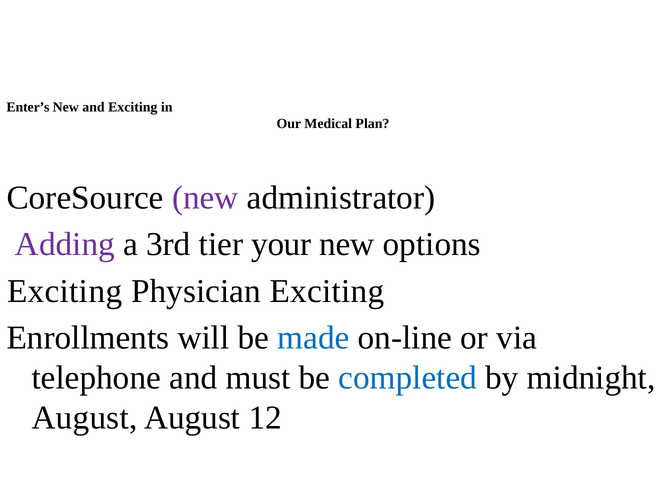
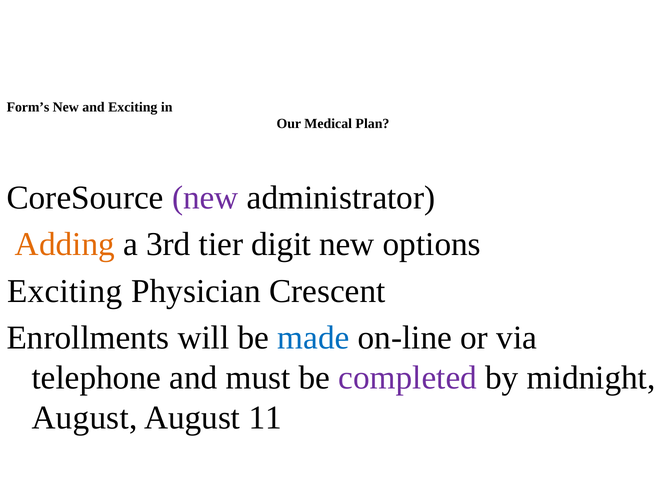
Enter’s: Enter’s -> Form’s
Adding colour: purple -> orange
your: your -> digit
Physician Exciting: Exciting -> Crescent
completed colour: blue -> purple
12: 12 -> 11
